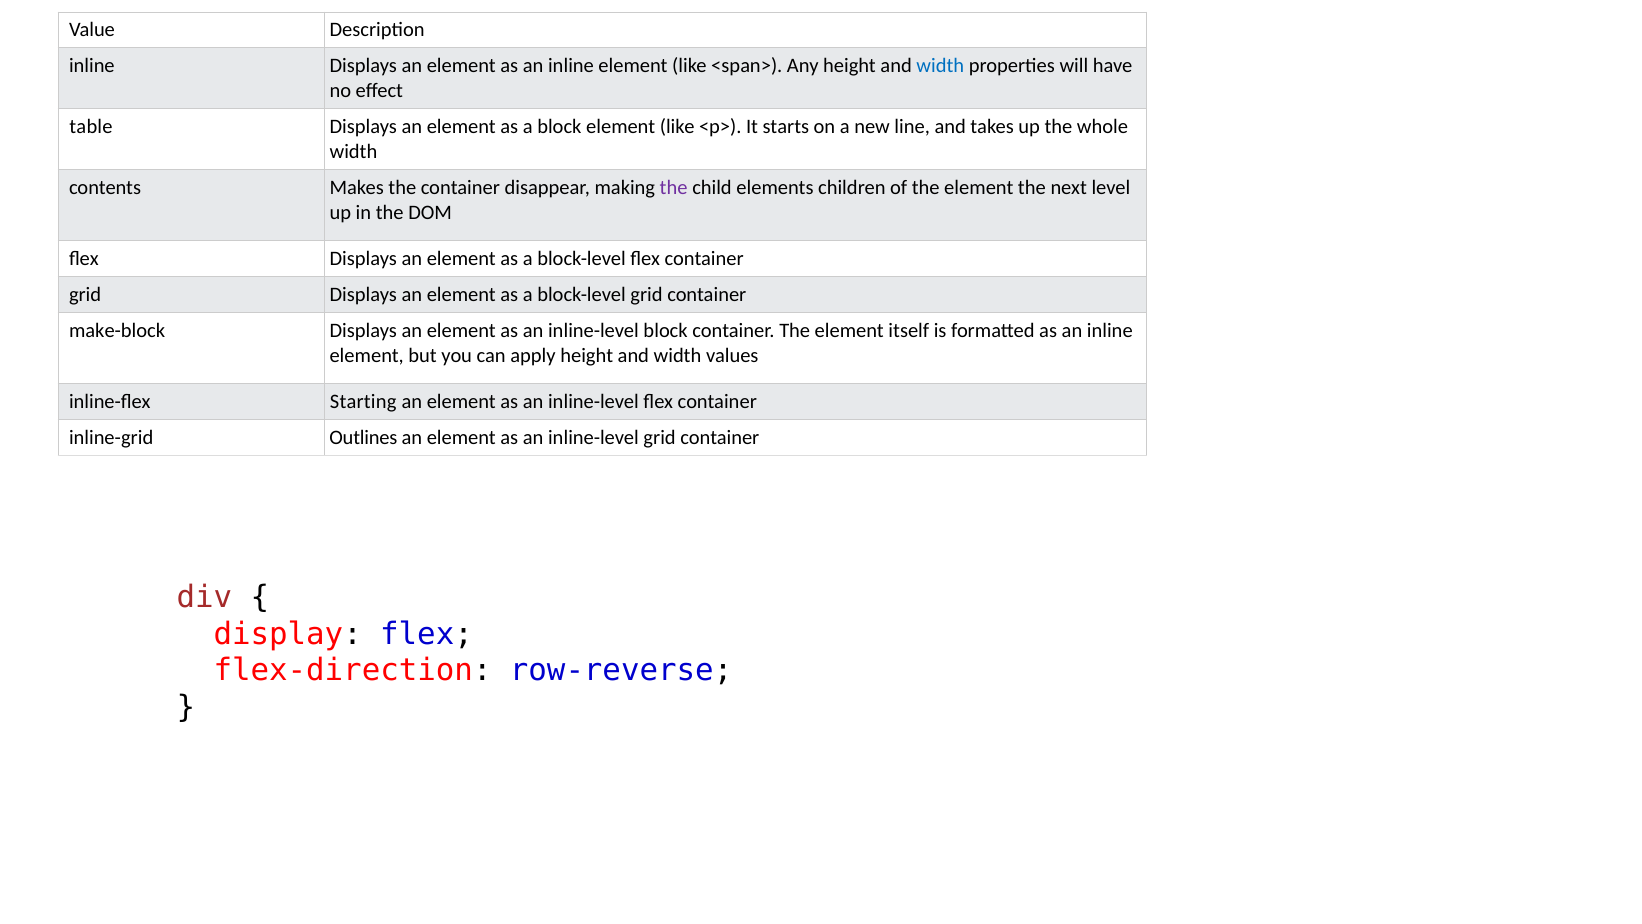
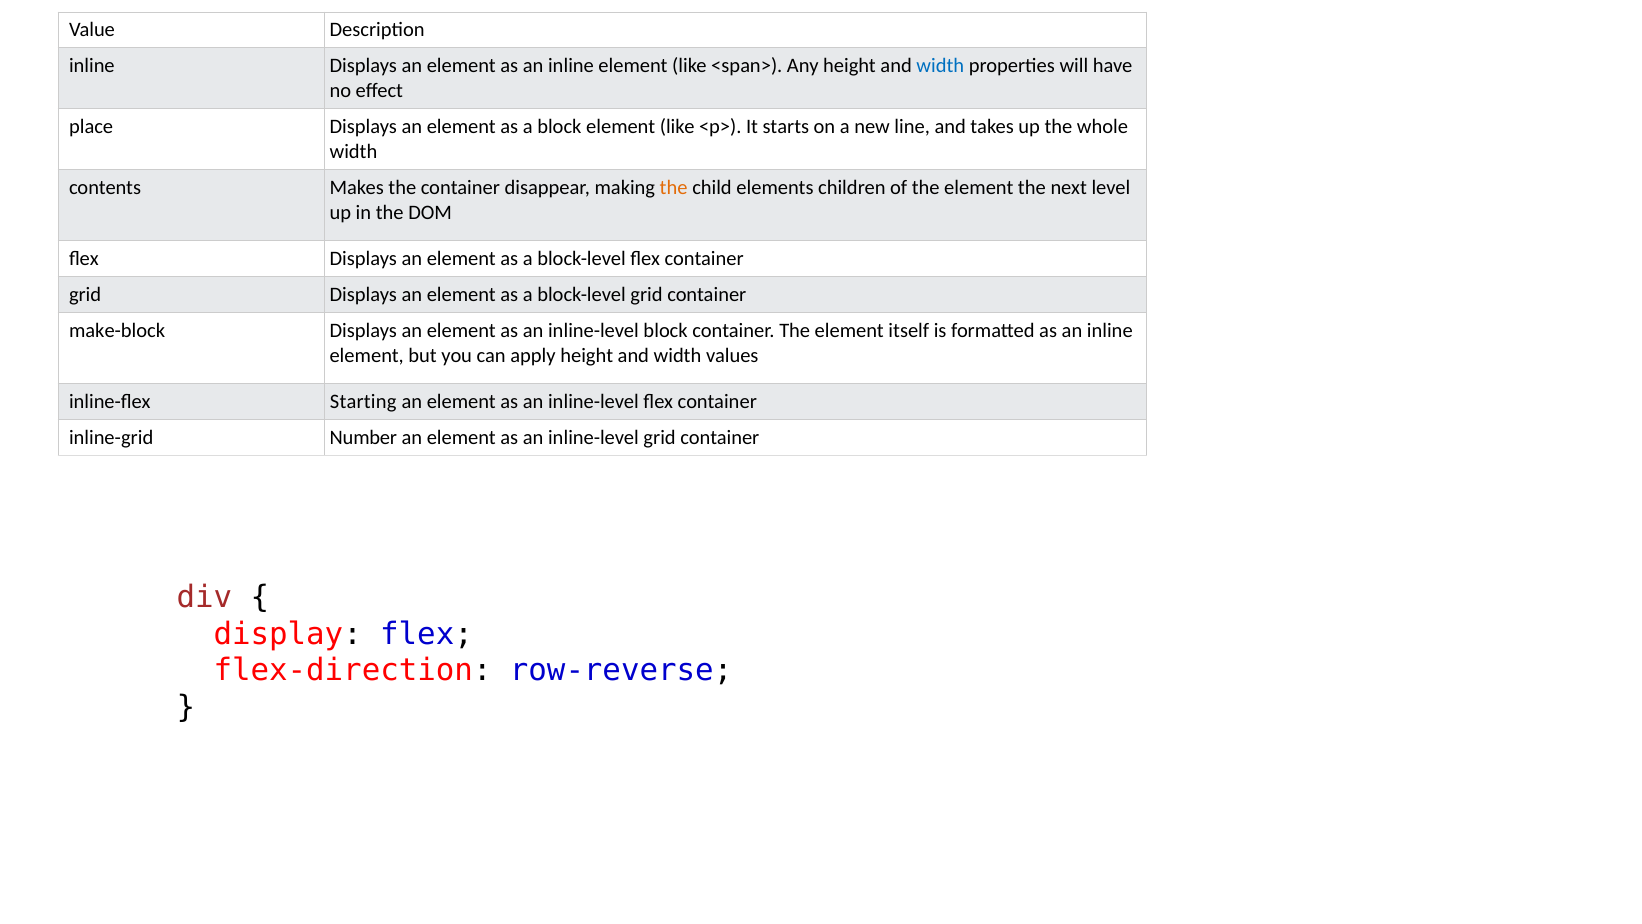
table: table -> place
the at (674, 188) colour: purple -> orange
Outlines: Outlines -> Number
